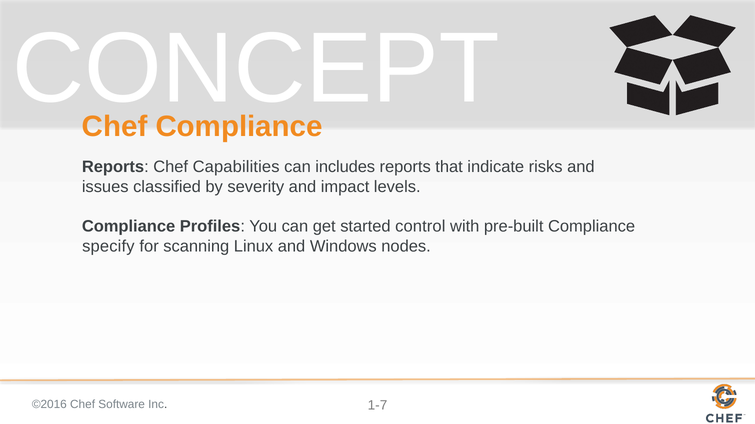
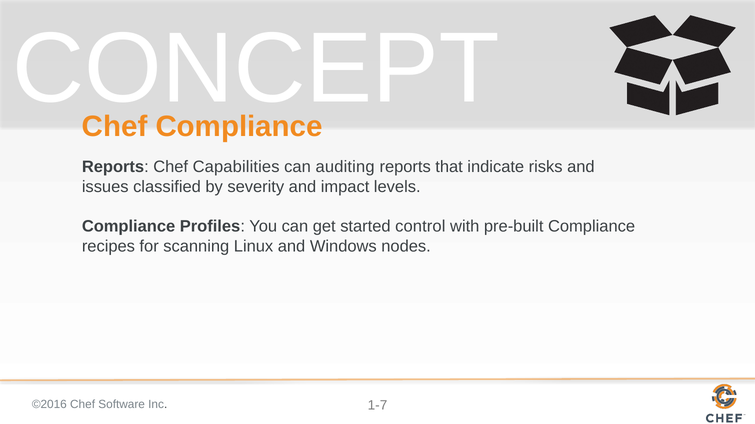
includes: includes -> auditing
specify: specify -> recipes
